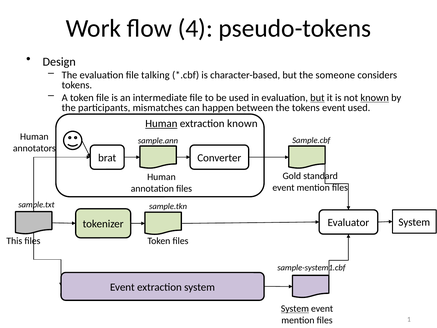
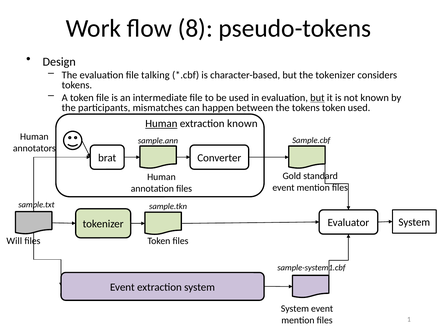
4: 4 -> 8
the someone: someone -> tokenizer
known at (375, 98) underline: present -> none
tokens event: event -> token
This: This -> Will
System at (295, 308) underline: present -> none
